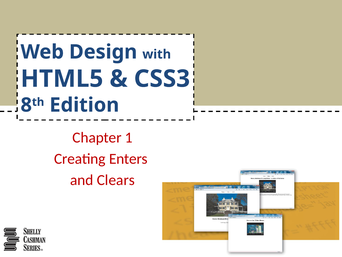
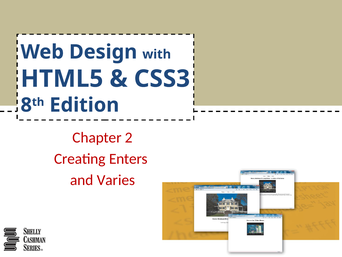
1: 1 -> 2
Clears: Clears -> Varies
